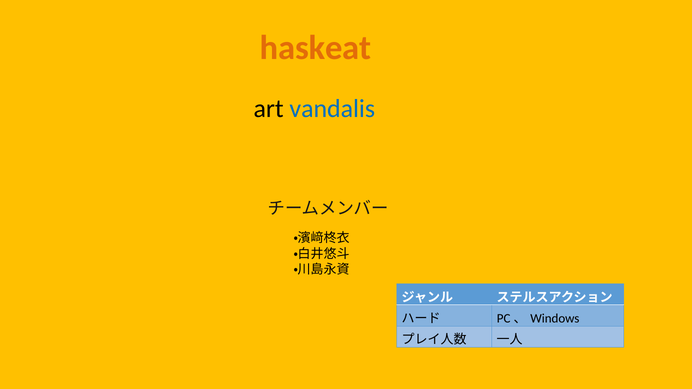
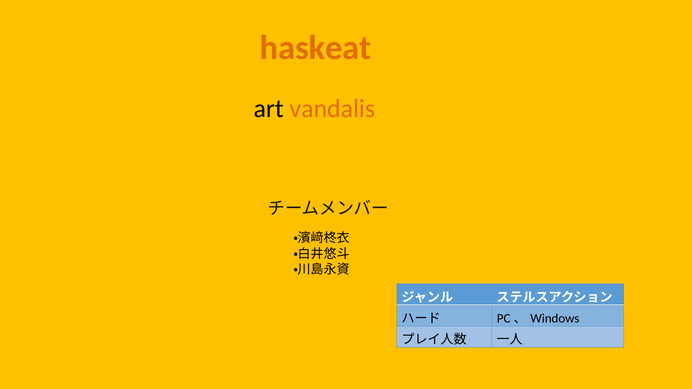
vandalis colour: blue -> orange
